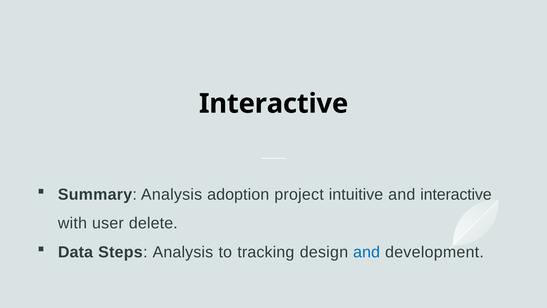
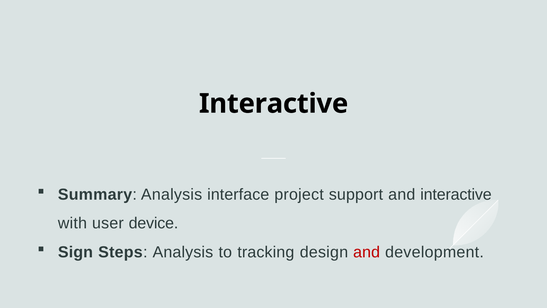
adoption: adoption -> interface
intuitive: intuitive -> support
delete: delete -> device
Data: Data -> Sign
and at (367, 252) colour: blue -> red
